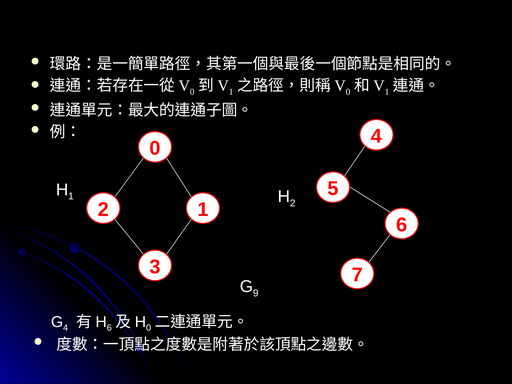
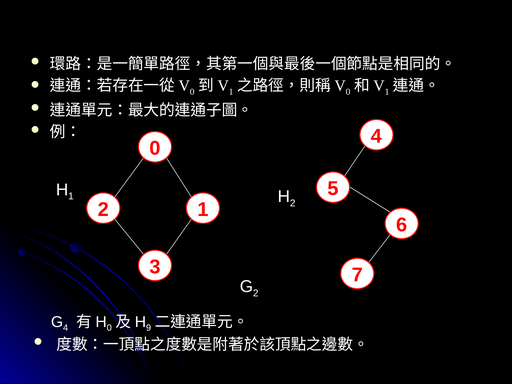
9 at (256, 293): 9 -> 2
6 at (109, 328): 6 -> 0
0 at (149, 328): 0 -> 9
